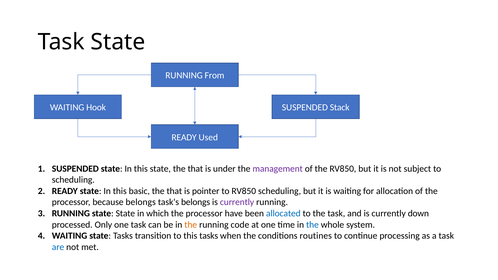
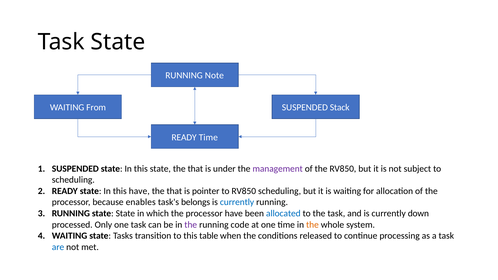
From: From -> Note
Hook: Hook -> From
READY Used: Used -> Time
this basic: basic -> have
because belongs: belongs -> enables
currently at (237, 202) colour: purple -> blue
the at (191, 225) colour: orange -> purple
the at (312, 225) colour: blue -> orange
this tasks: tasks -> table
routines: routines -> released
